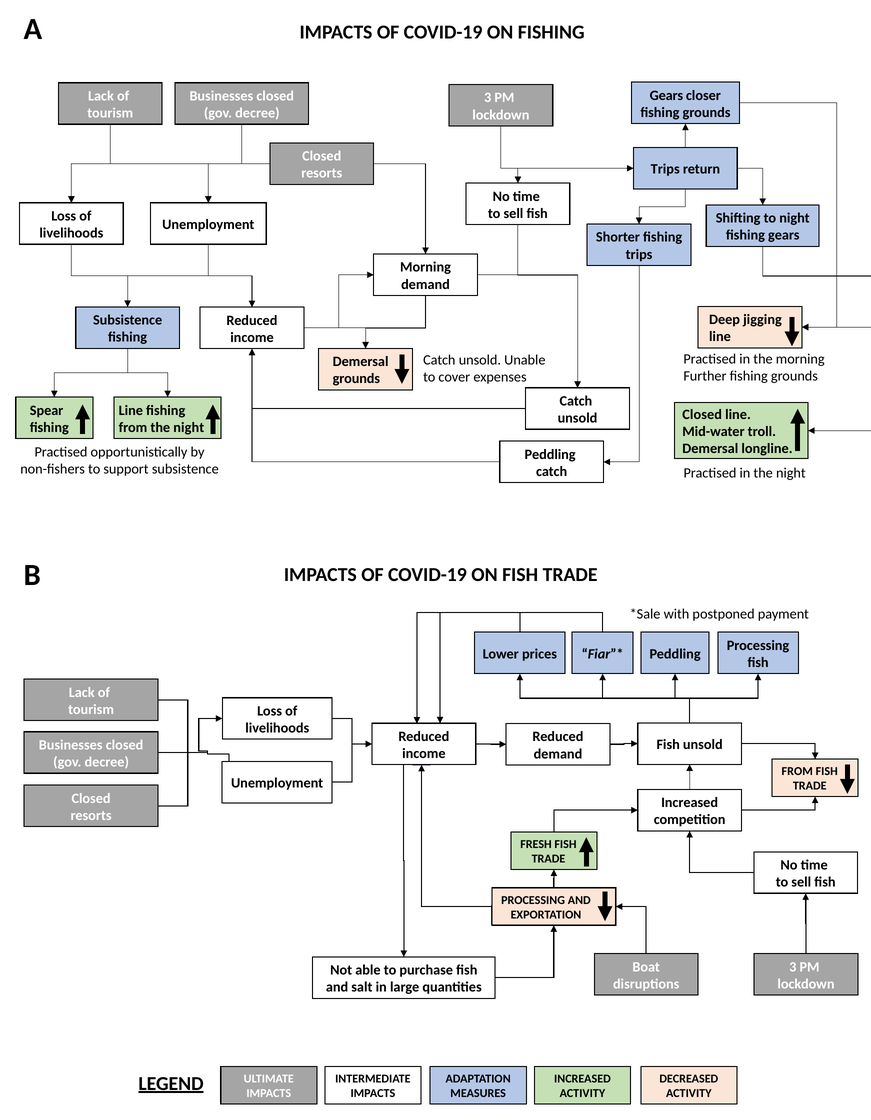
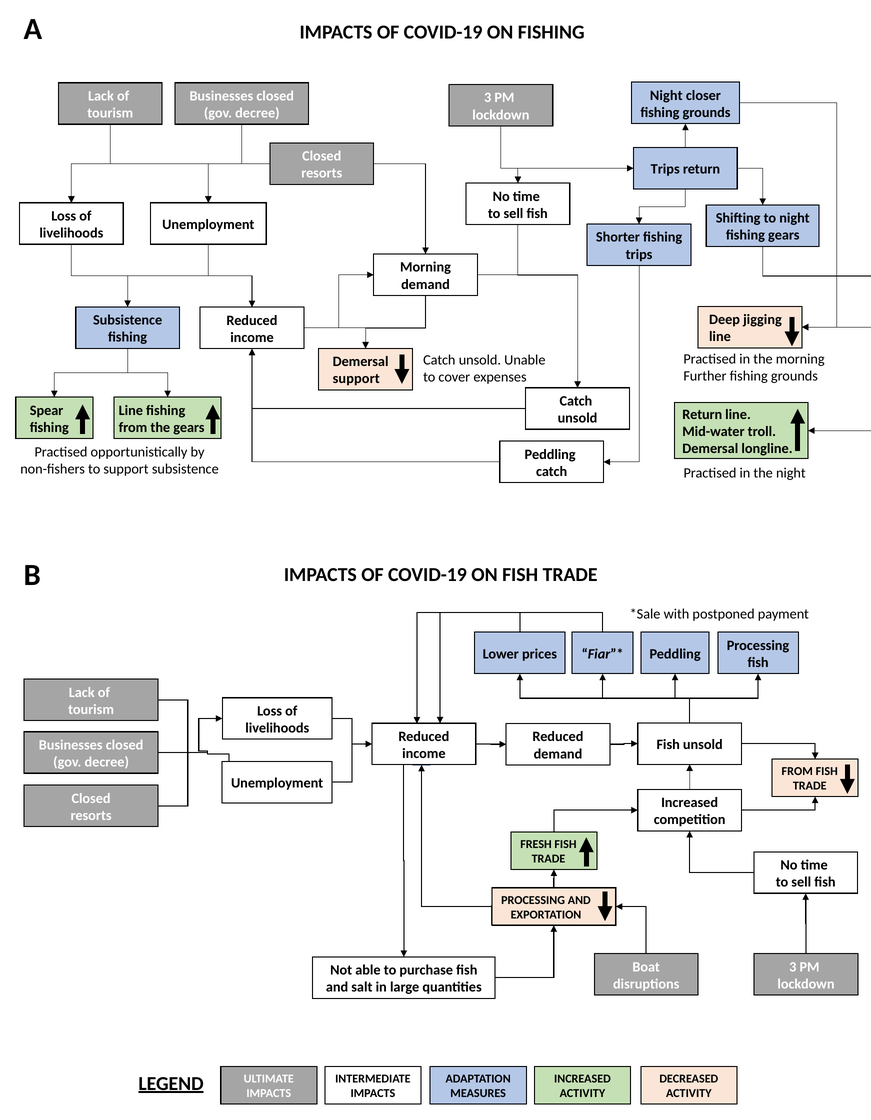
Gears at (666, 95): Gears -> Night
grounds at (356, 379): grounds -> support
Closed at (702, 414): Closed -> Return
from the night: night -> gears
